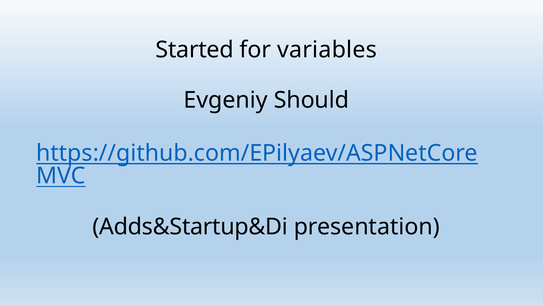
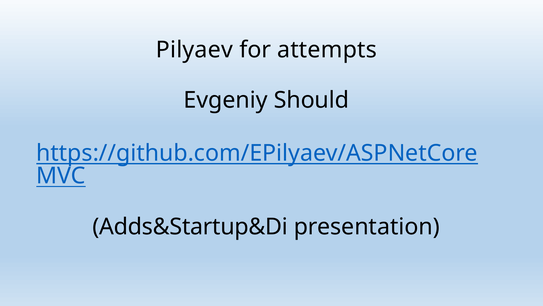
Started: Started -> Pilyaev
variables: variables -> attempts
